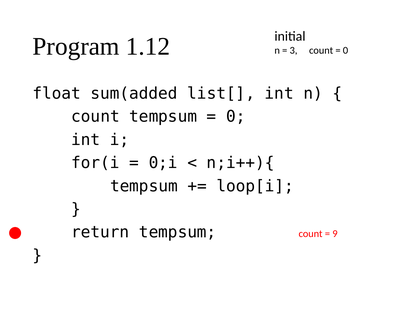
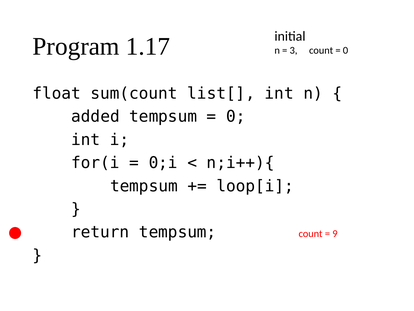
1.12: 1.12 -> 1.17
sum(added: sum(added -> sum(count
count at (96, 116): count -> added
